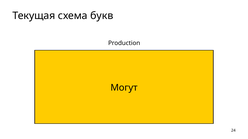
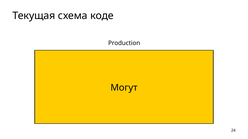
букв: букв -> коде
